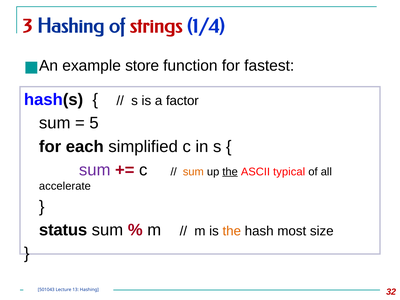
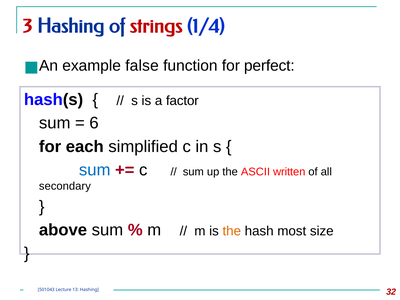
store: store -> false
fastest: fastest -> perfect
5: 5 -> 6
sum at (95, 170) colour: purple -> blue
sum at (193, 172) colour: orange -> black
the at (230, 172) underline: present -> none
typical: typical -> written
accelerate: accelerate -> secondary
status: status -> above
